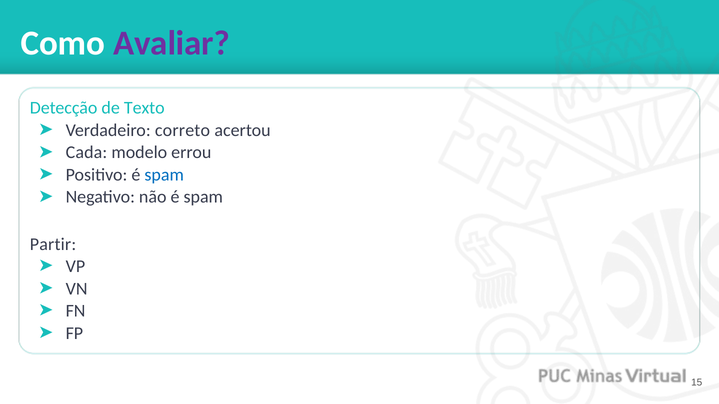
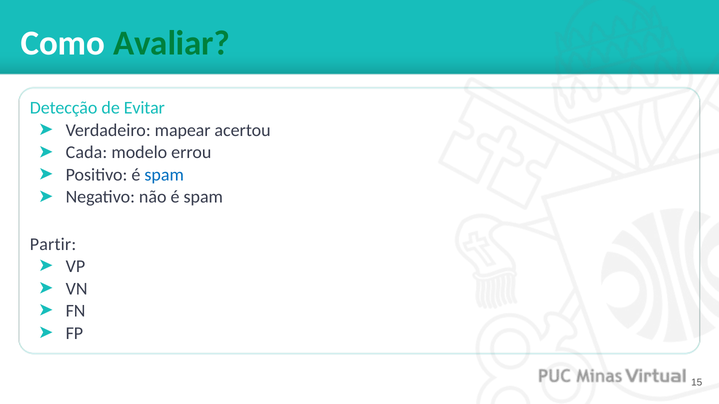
Avaliar colour: purple -> green
Texto: Texto -> Evitar
correto: correto -> mapear
